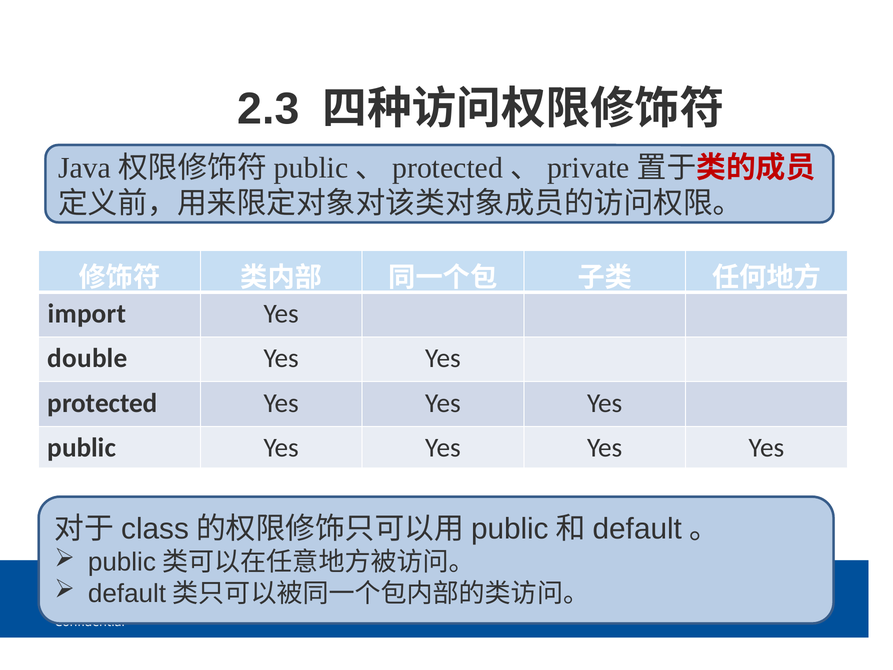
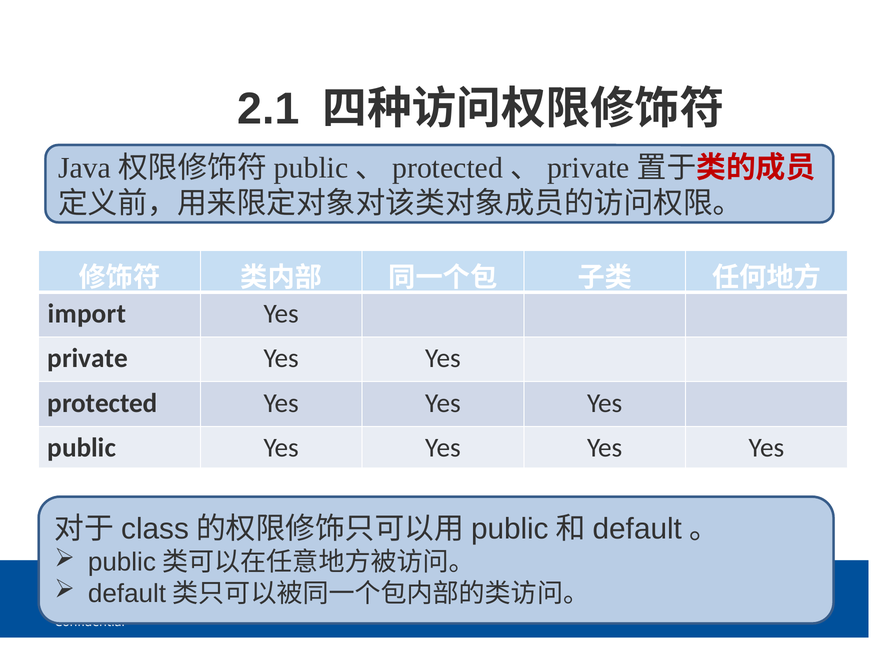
2.3: 2.3 -> 2.1
double: double -> private
